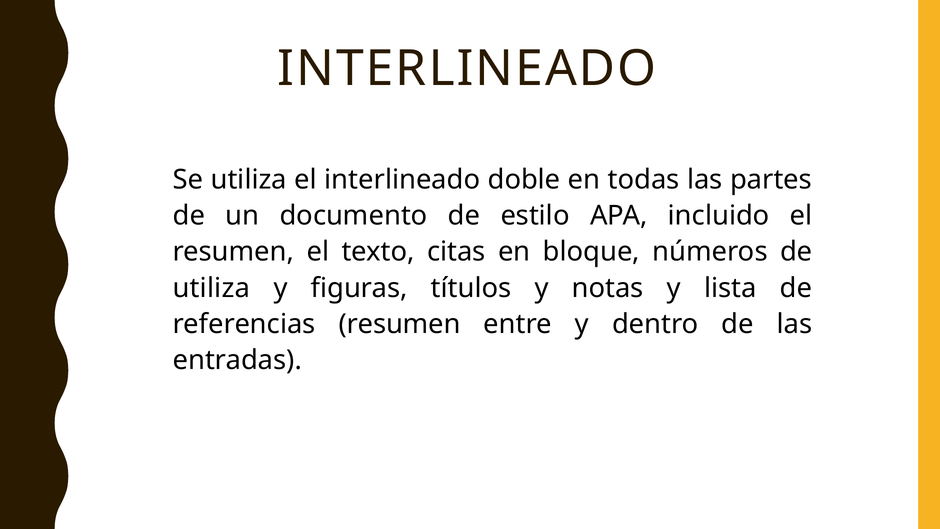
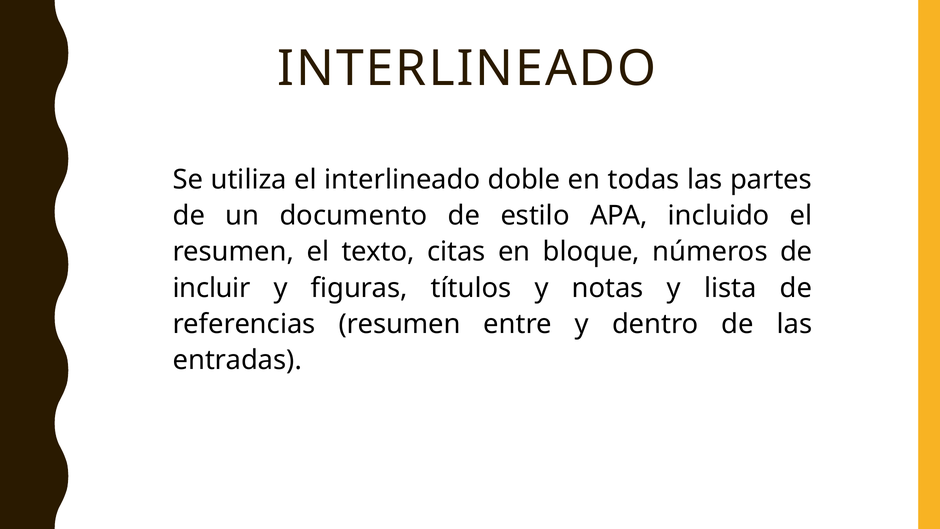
utiliza at (211, 288): utiliza -> incluir
